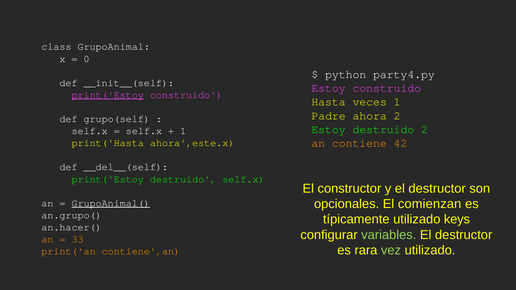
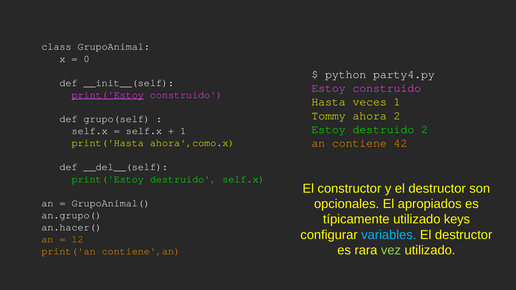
Padre: Padre -> Tommy
ahora',este.x: ahora',este.x -> ahora',como.x
comienzan: comienzan -> apropiados
GrupoAnimal( underline: present -> none
variables colour: light green -> light blue
33: 33 -> 12
